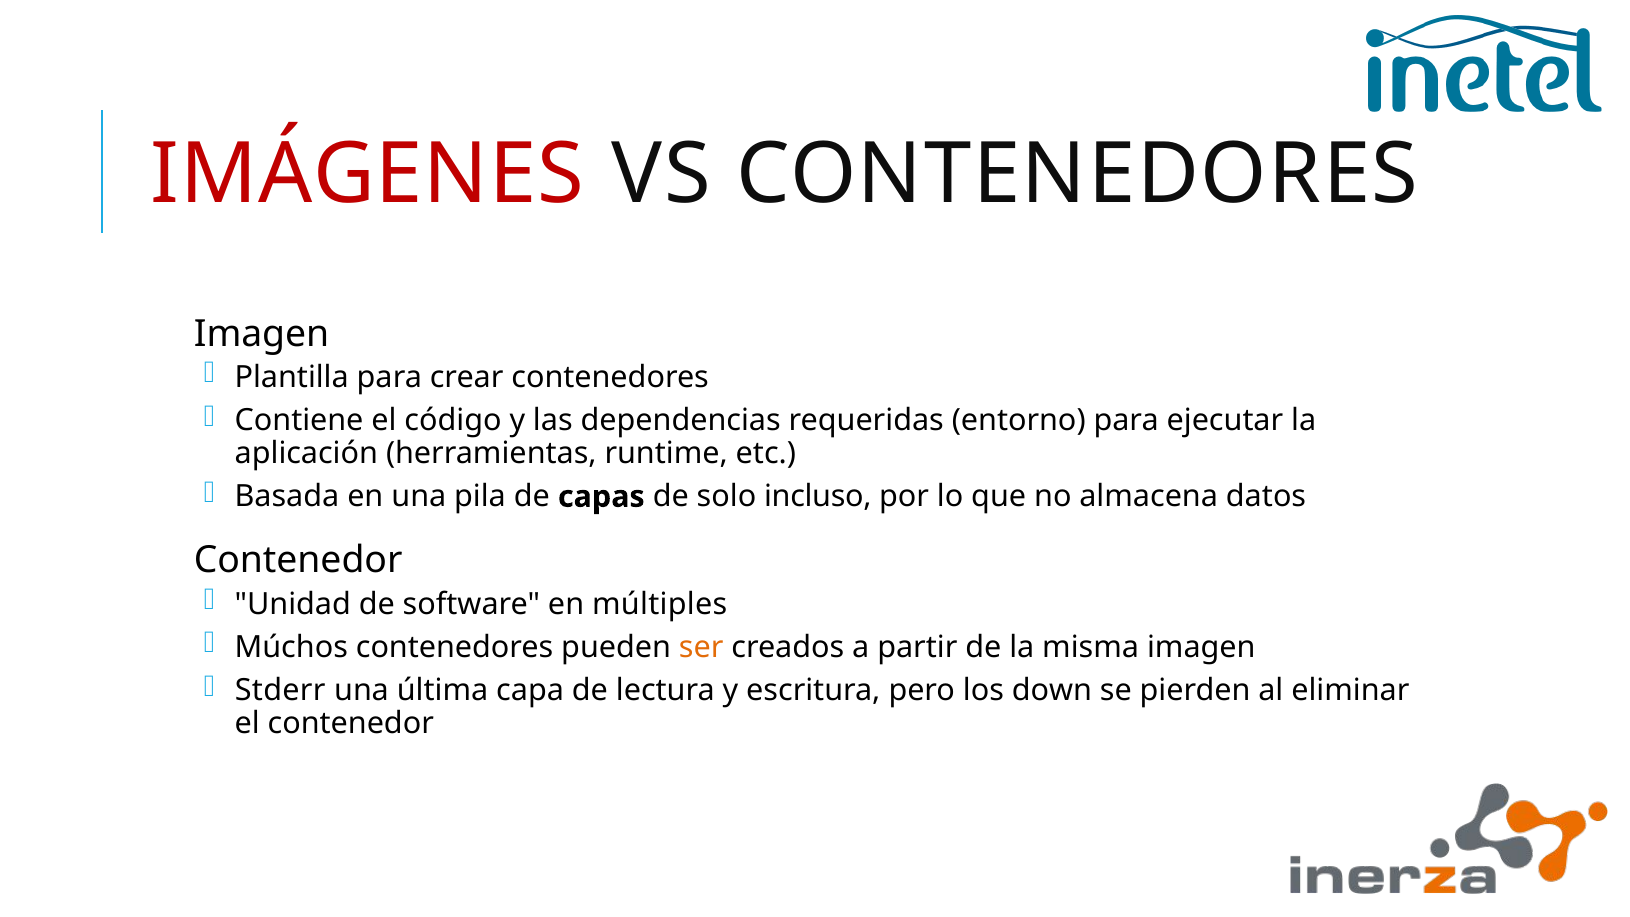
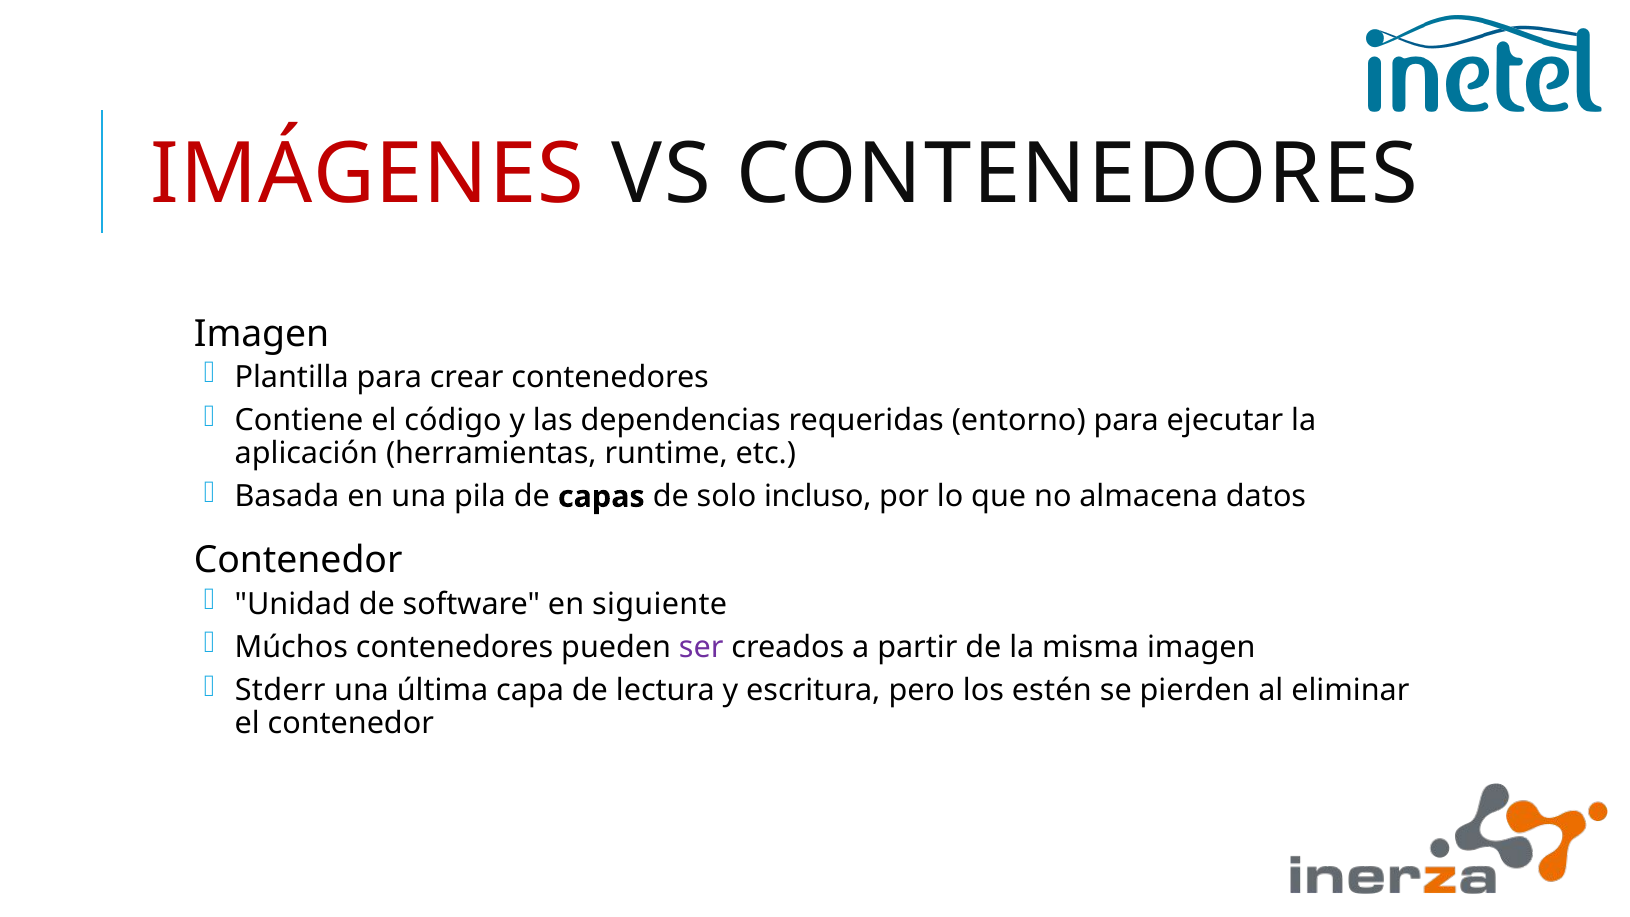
múltiples: múltiples -> siguiente
ser colour: orange -> purple
down: down -> estén
